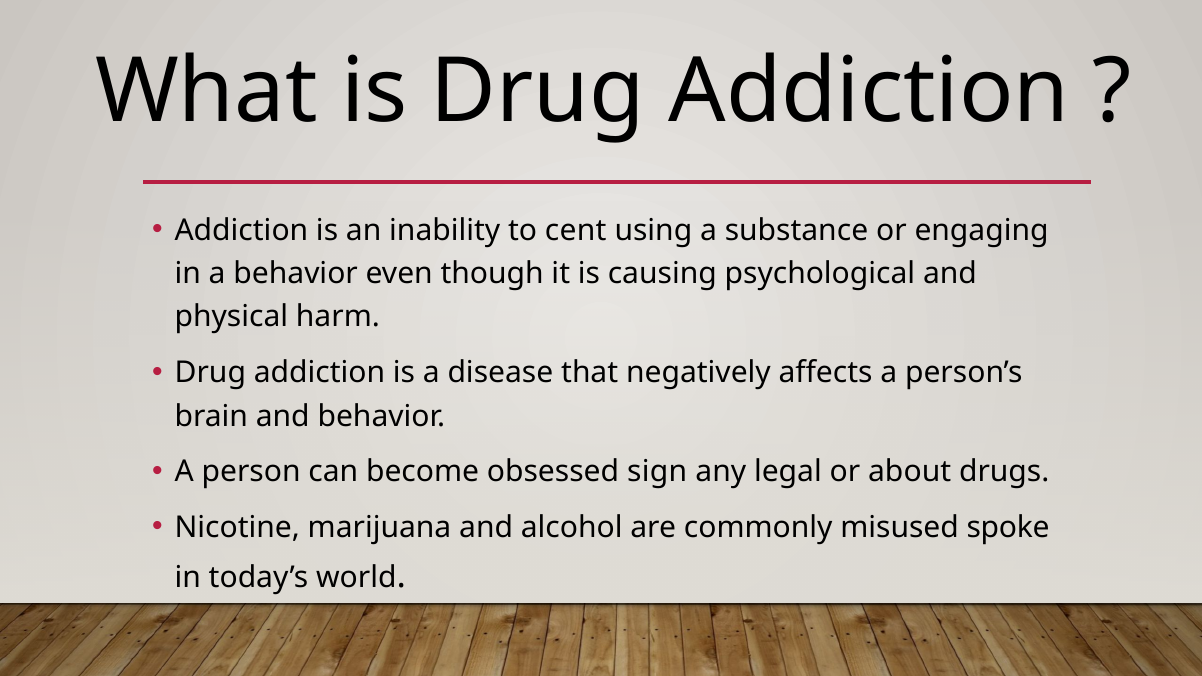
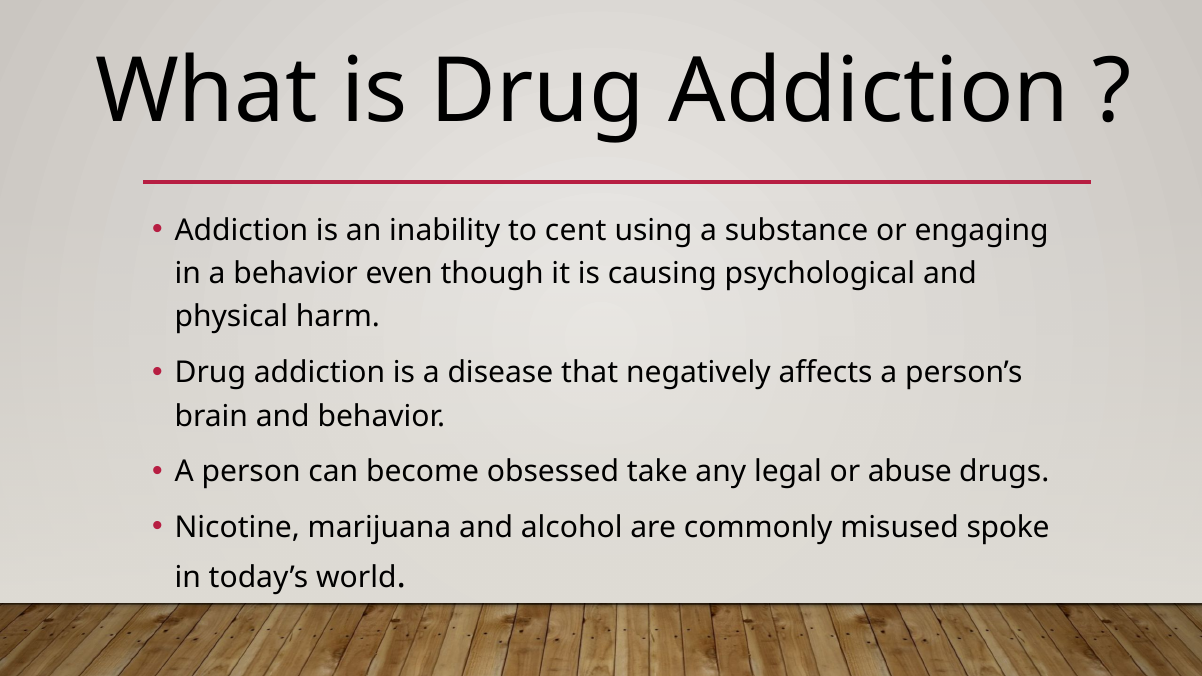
sign: sign -> take
about: about -> abuse
